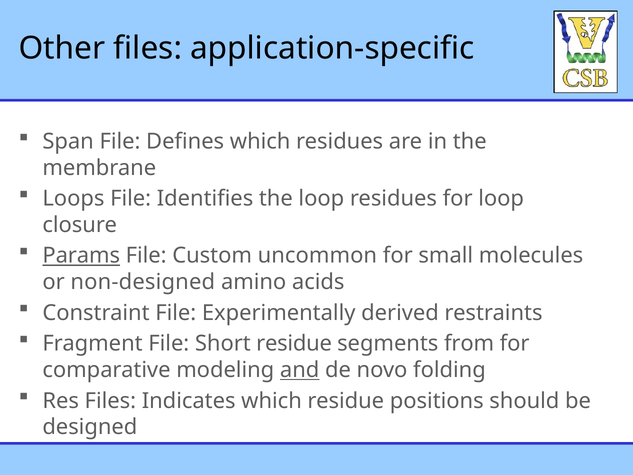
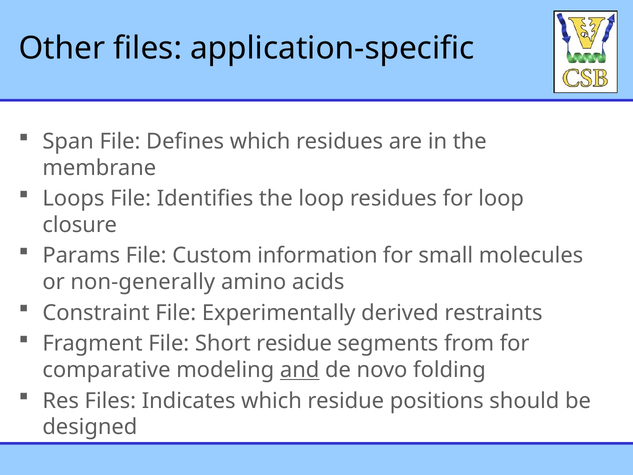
Params underline: present -> none
uncommon: uncommon -> information
non-designed: non-designed -> non-generally
